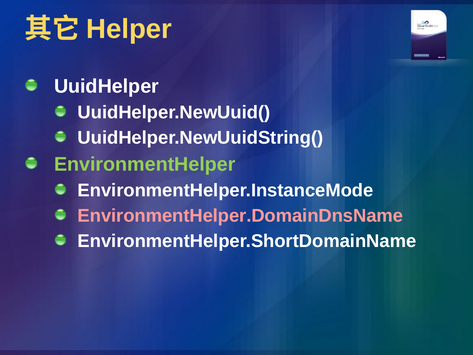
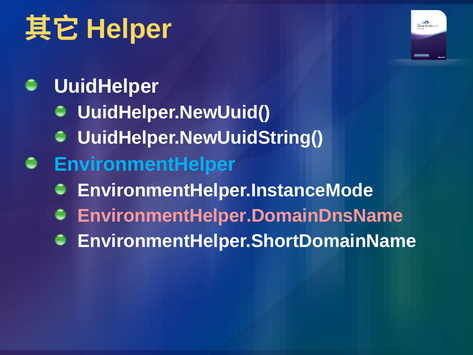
EnvironmentHelper colour: light green -> light blue
